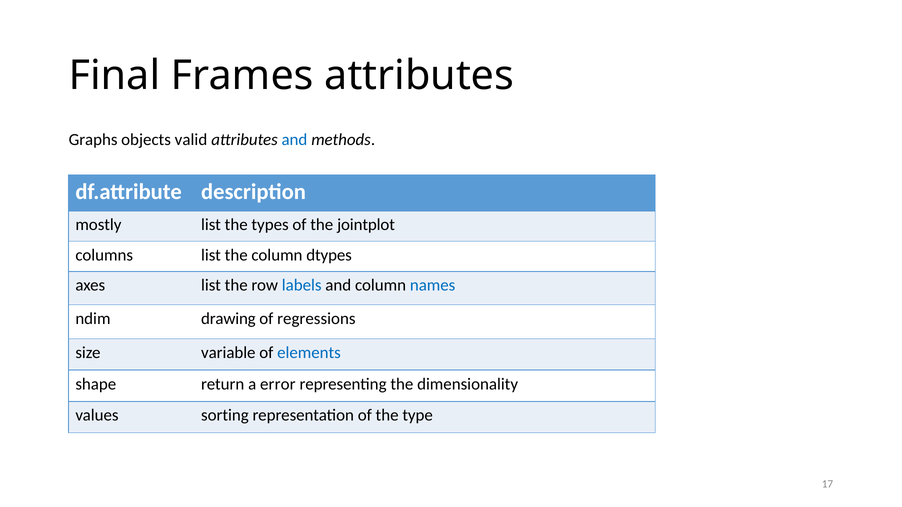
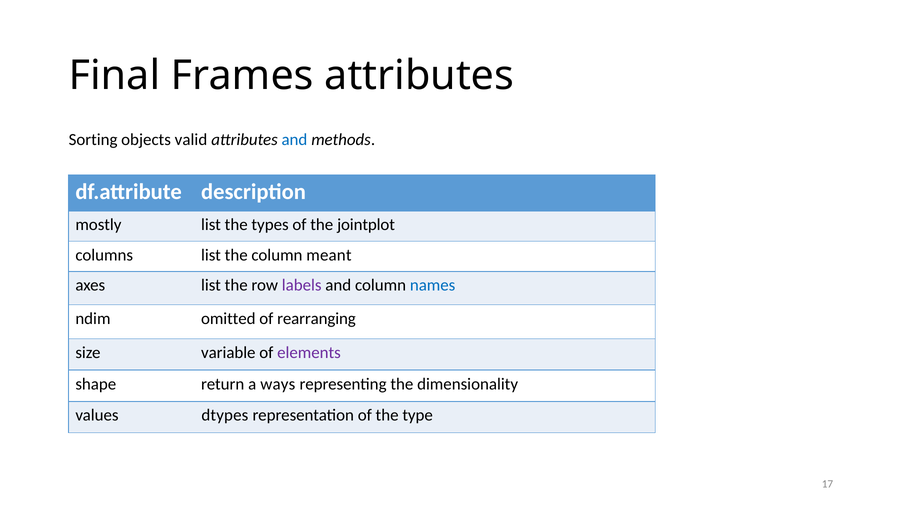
Graphs: Graphs -> Sorting
dtypes: dtypes -> meant
labels colour: blue -> purple
drawing: drawing -> omitted
regressions: regressions -> rearranging
elements colour: blue -> purple
error: error -> ways
sorting: sorting -> dtypes
